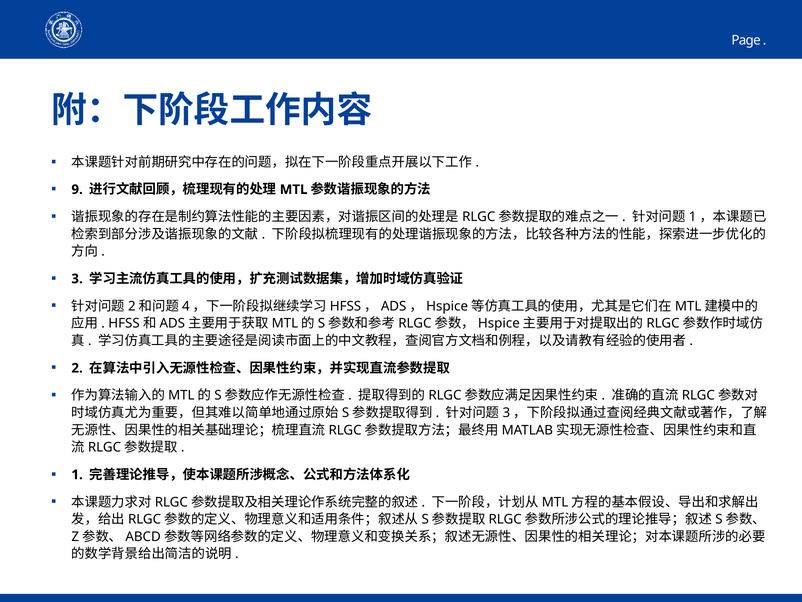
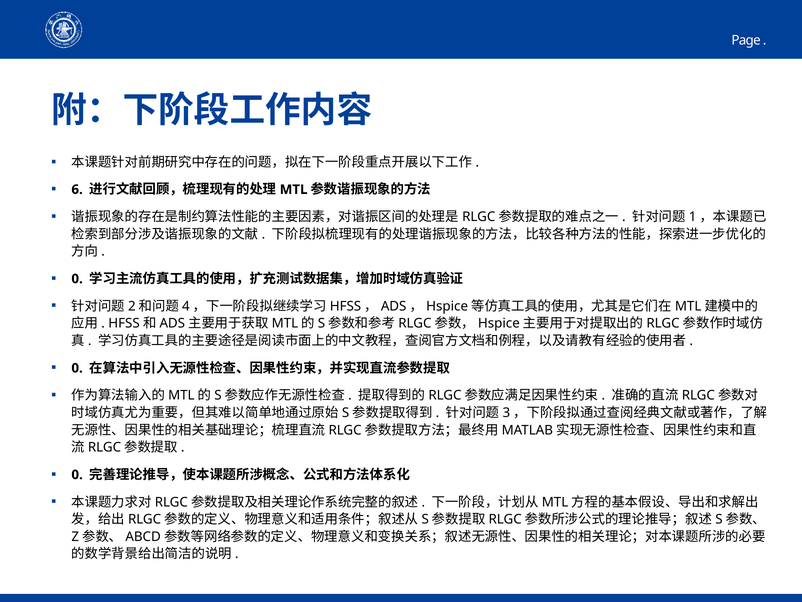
9: 9 -> 6
3 at (77, 279): 3 -> 0
2 at (77, 368): 2 -> 0
1 at (77, 474): 1 -> 0
